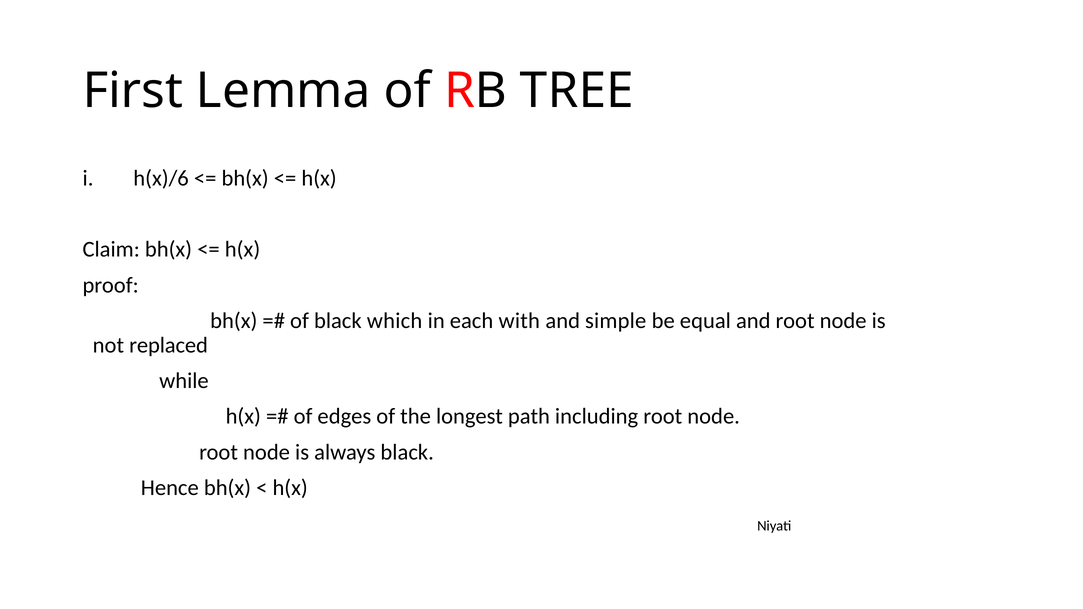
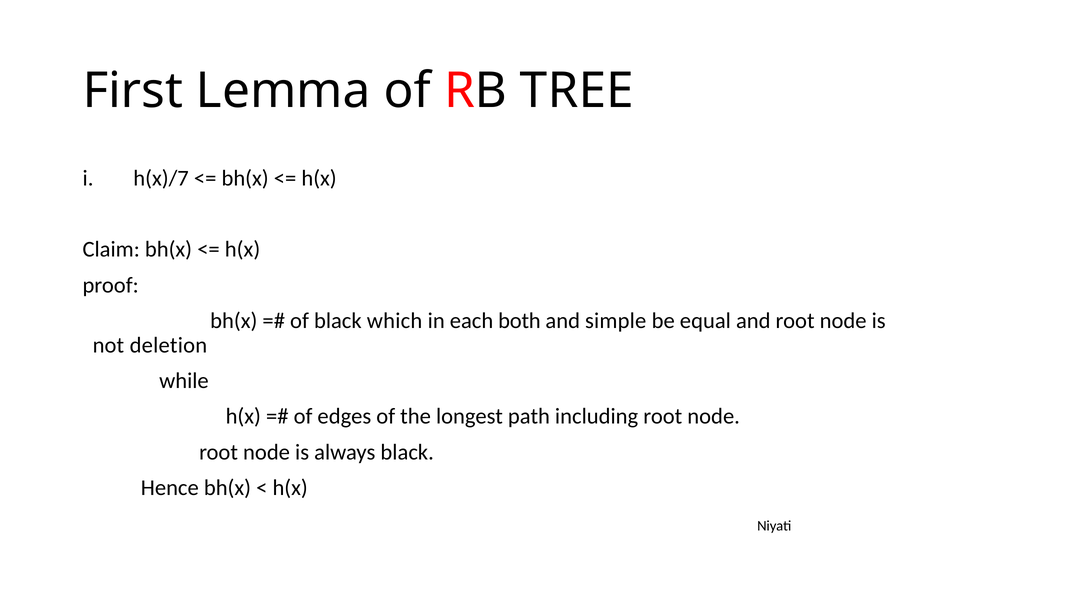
h(x)/6: h(x)/6 -> h(x)/7
with: with -> both
replaced: replaced -> deletion
